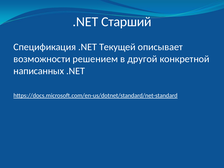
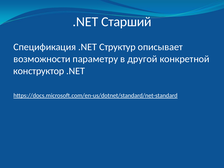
Текущей: Текущей -> Структур
решением: решением -> параметру
написанных: написанных -> конструктор
